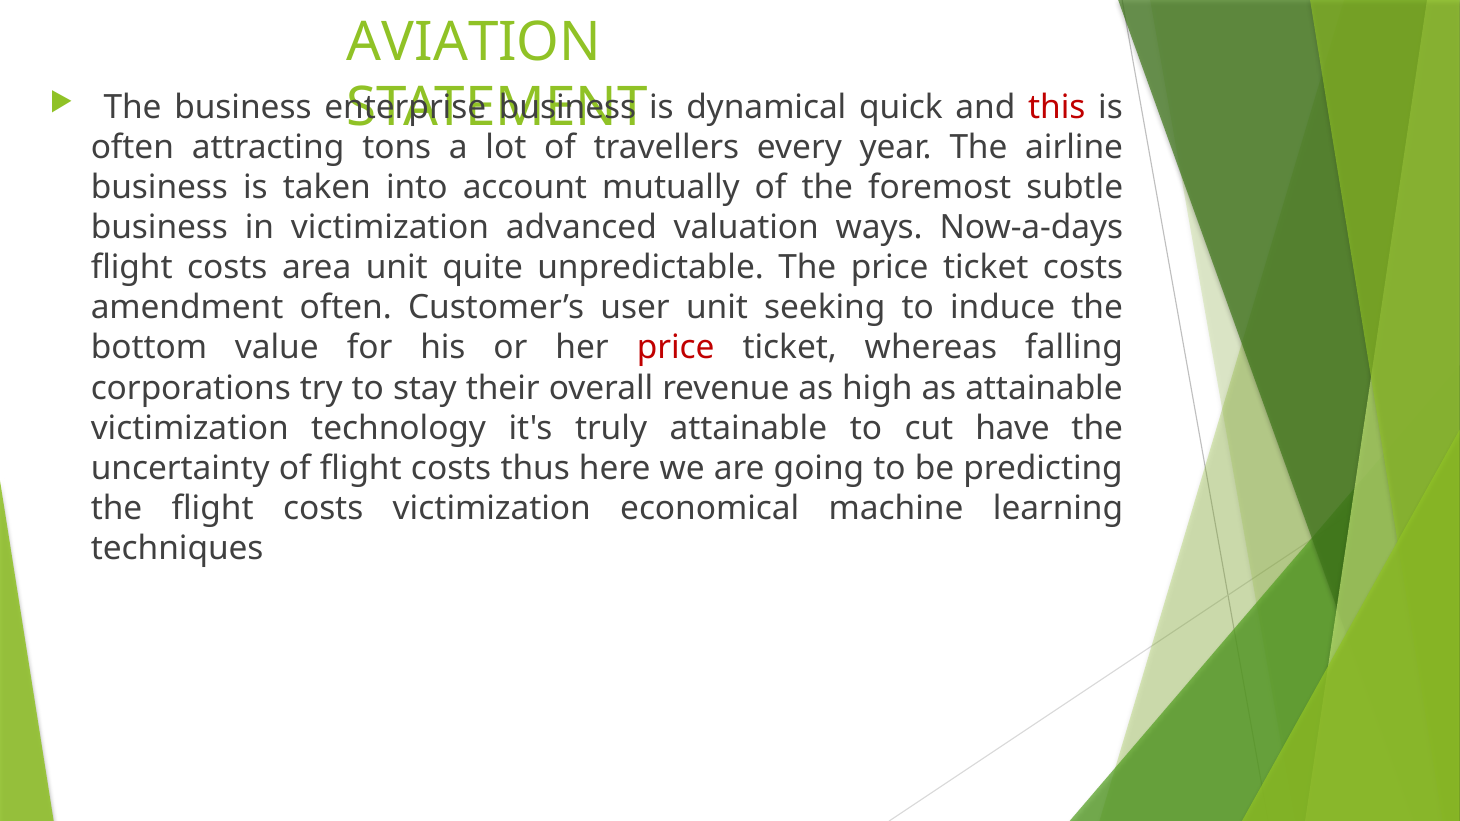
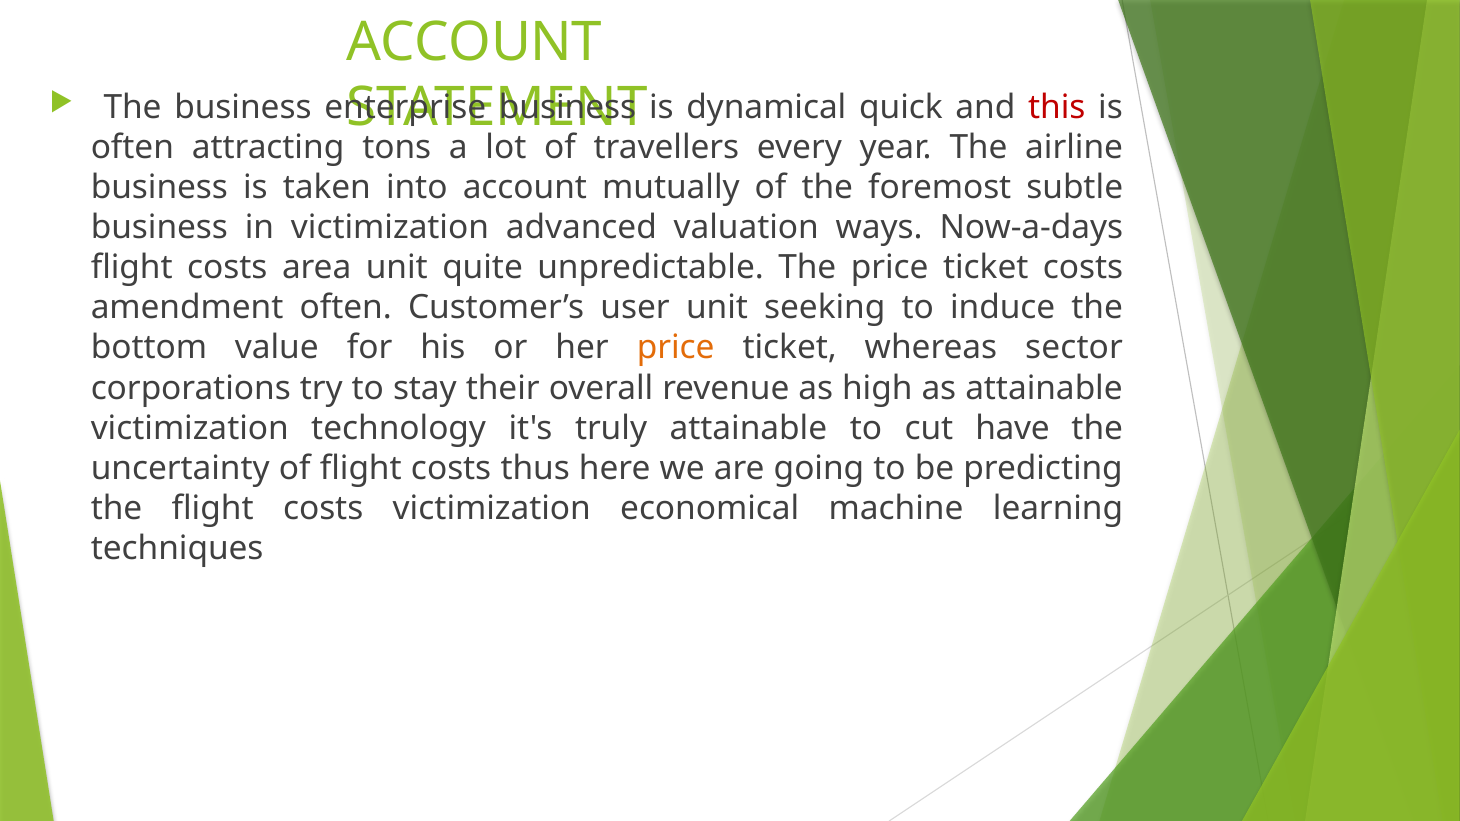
AVIATION at (474, 42): AVIATION -> ACCOUNT
price at (676, 348) colour: red -> orange
falling: falling -> sector
